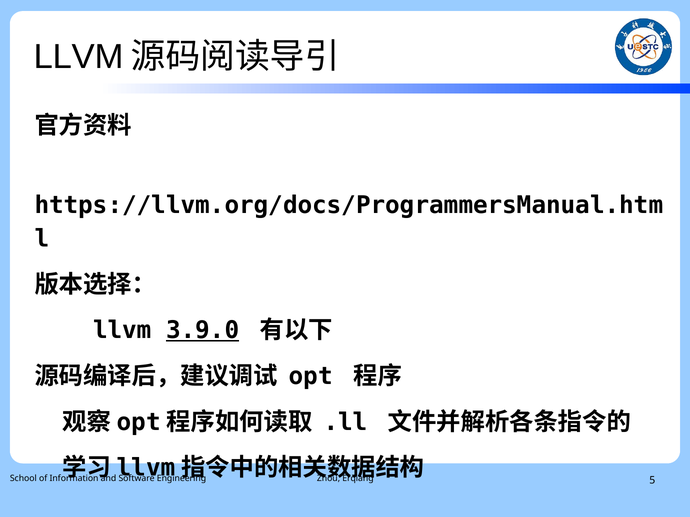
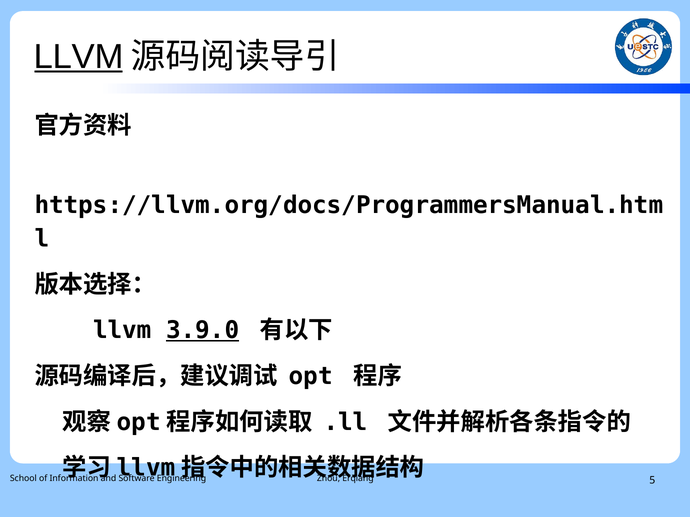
LLVM at (79, 57) underline: none -> present
